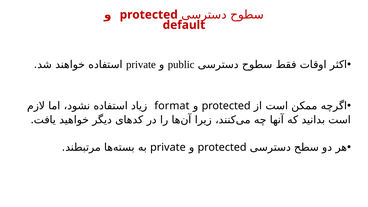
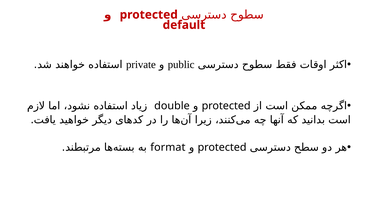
format: format -> double
private at (168, 147): private -> format
